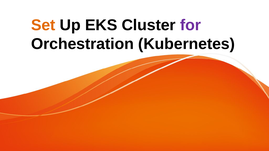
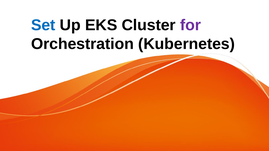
Set colour: orange -> blue
